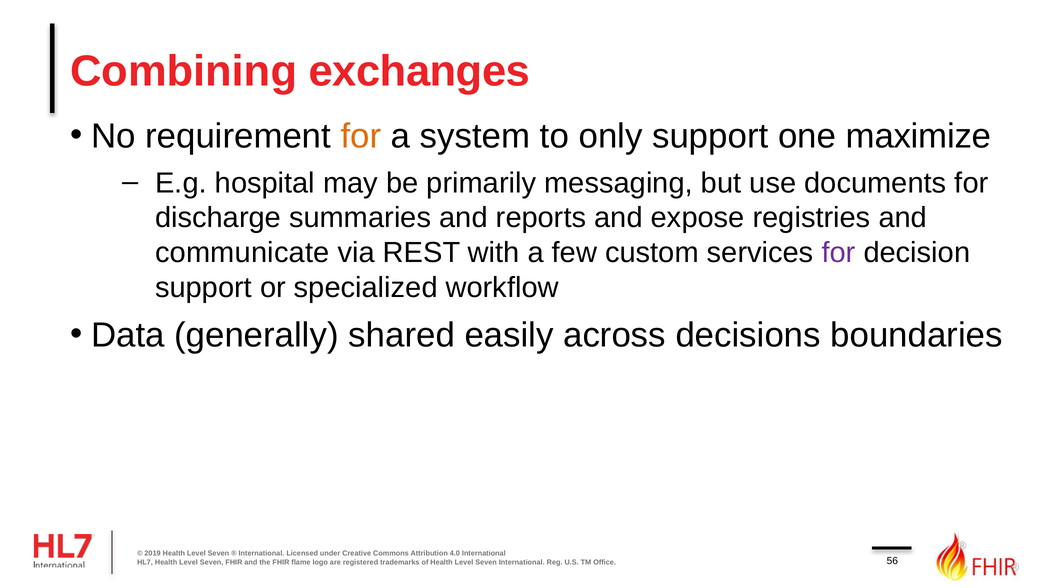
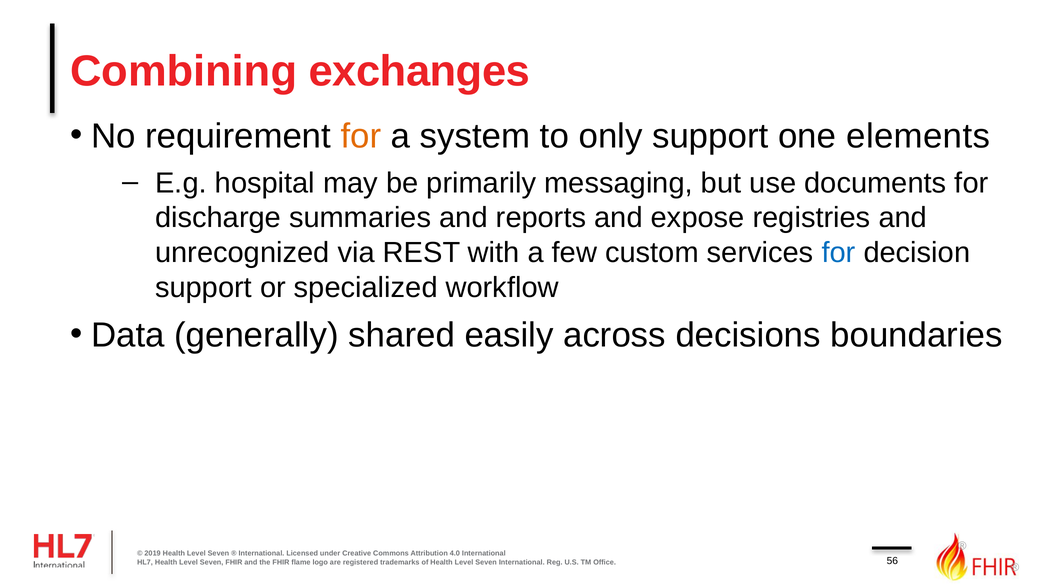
maximize: maximize -> elements
communicate: communicate -> unrecognized
for at (839, 253) colour: purple -> blue
